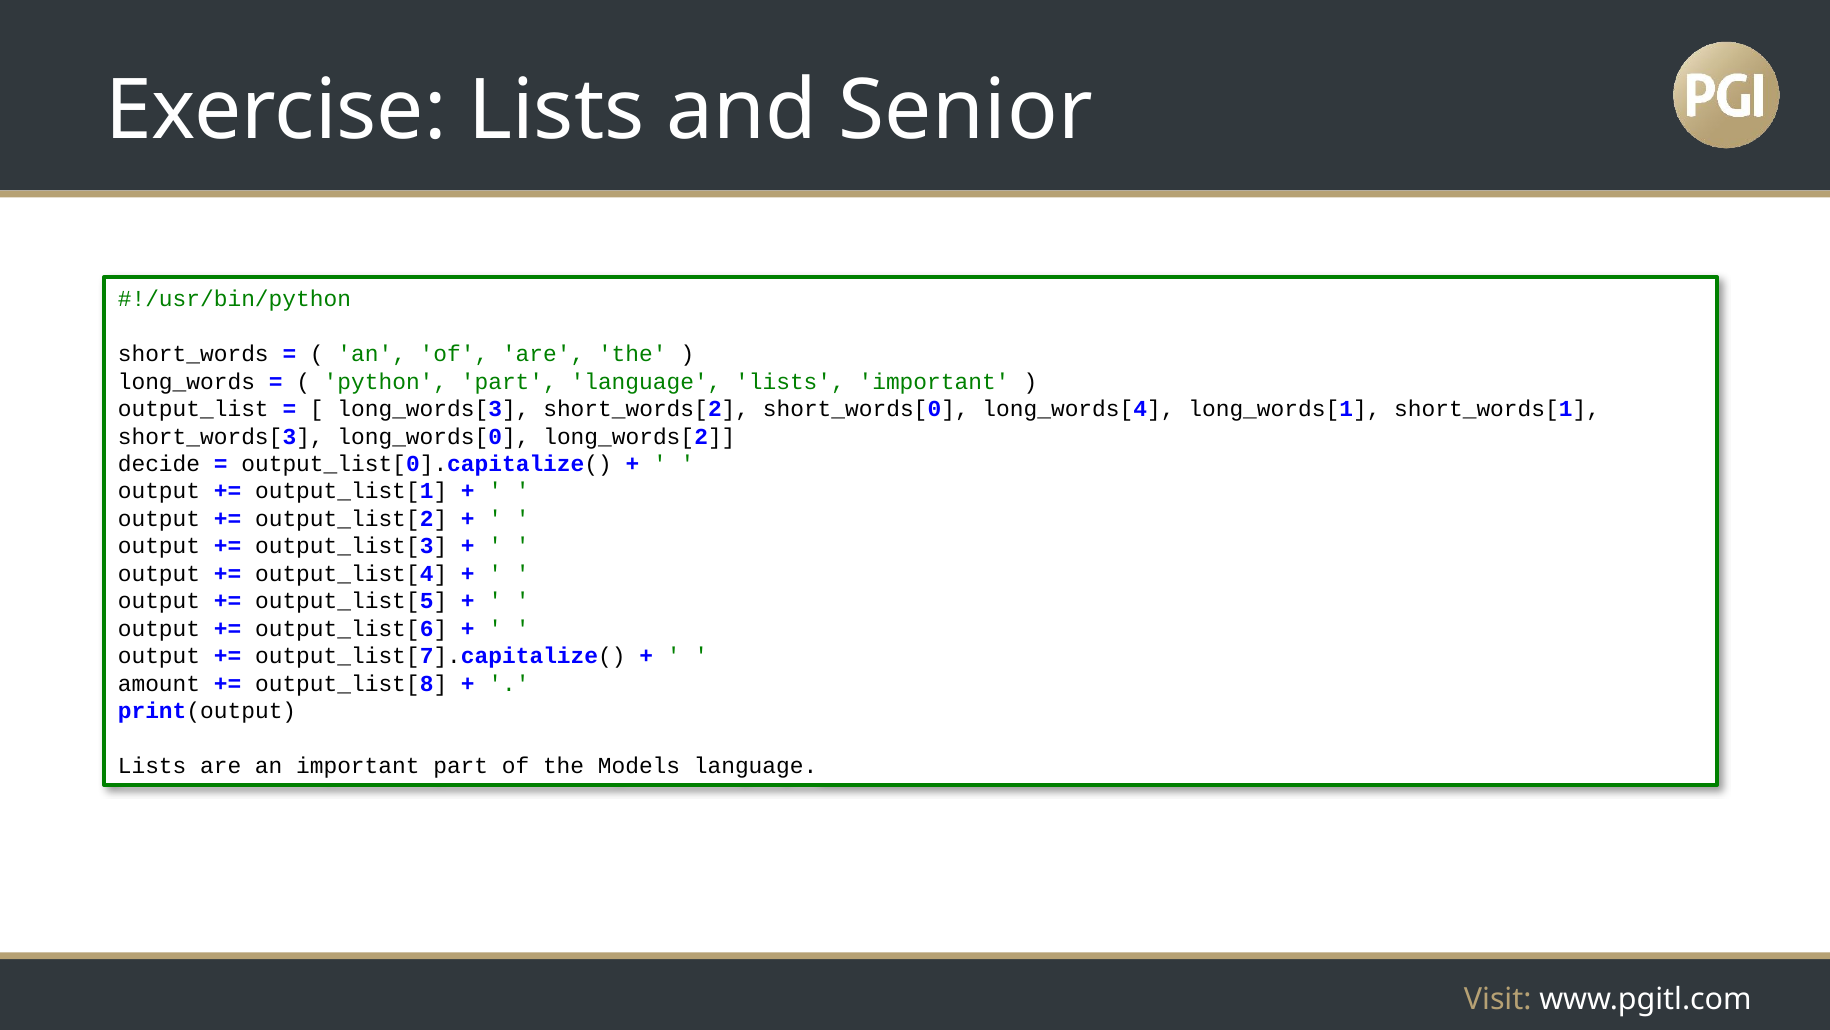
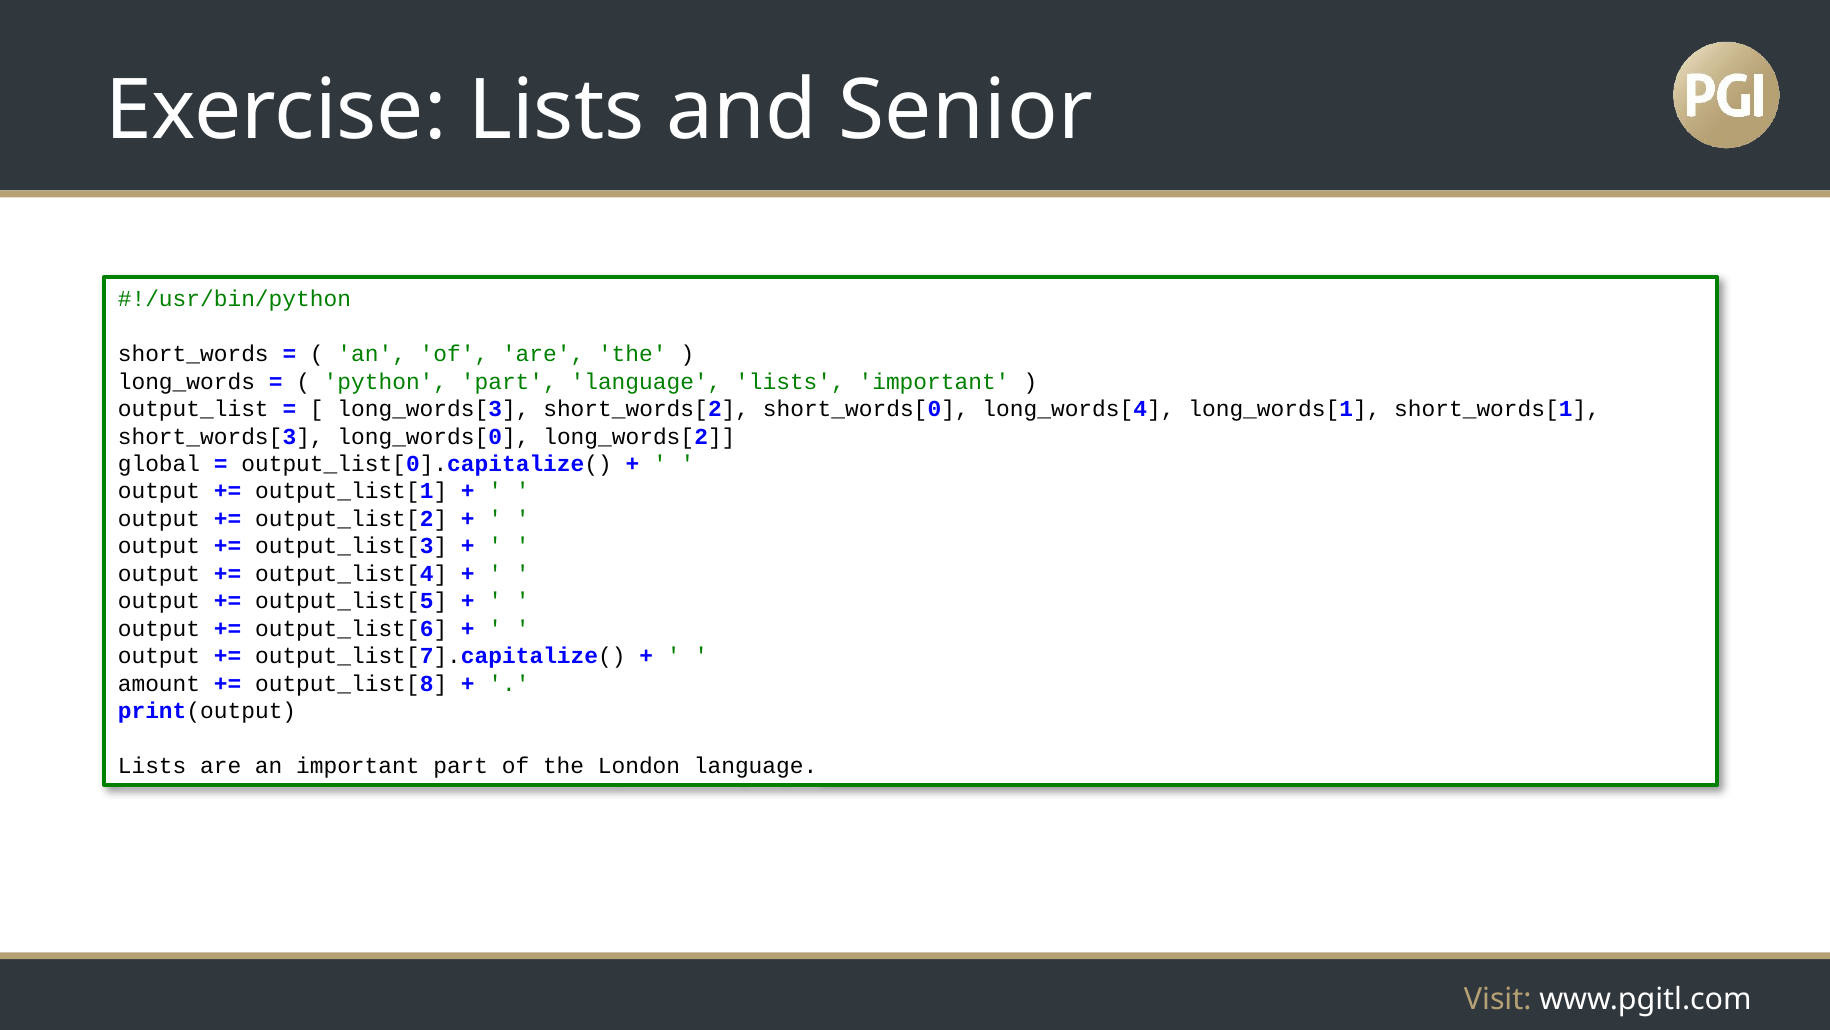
decide: decide -> global
Models: Models -> London
